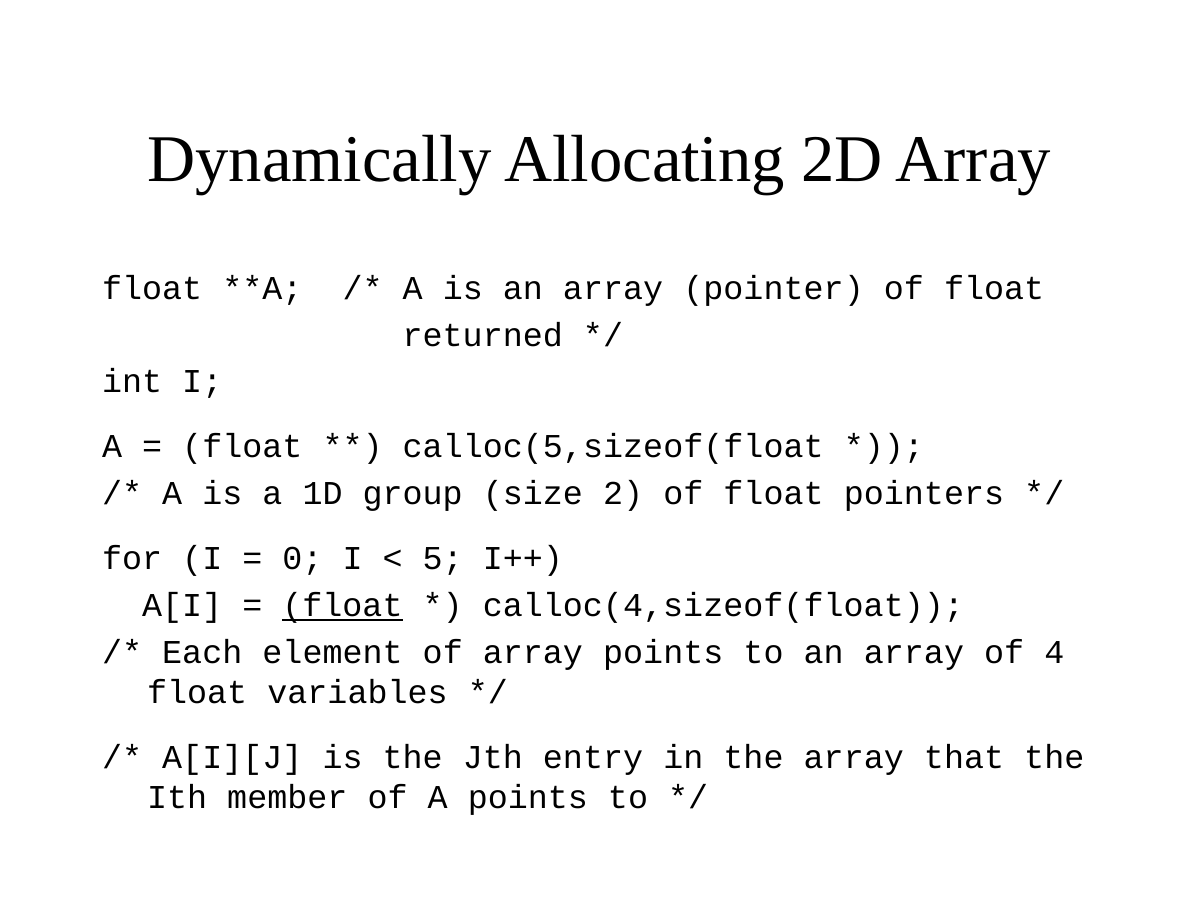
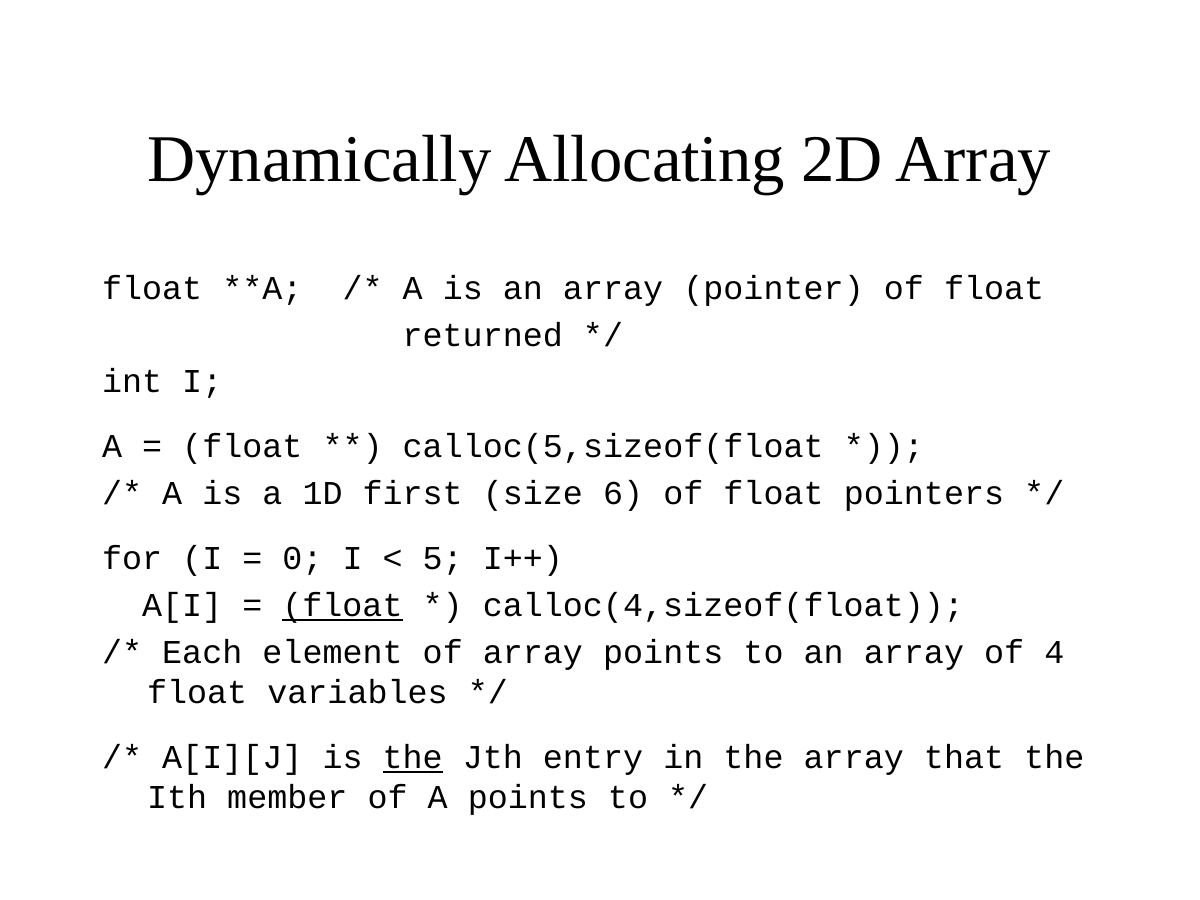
group: group -> first
2: 2 -> 6
the at (413, 758) underline: none -> present
